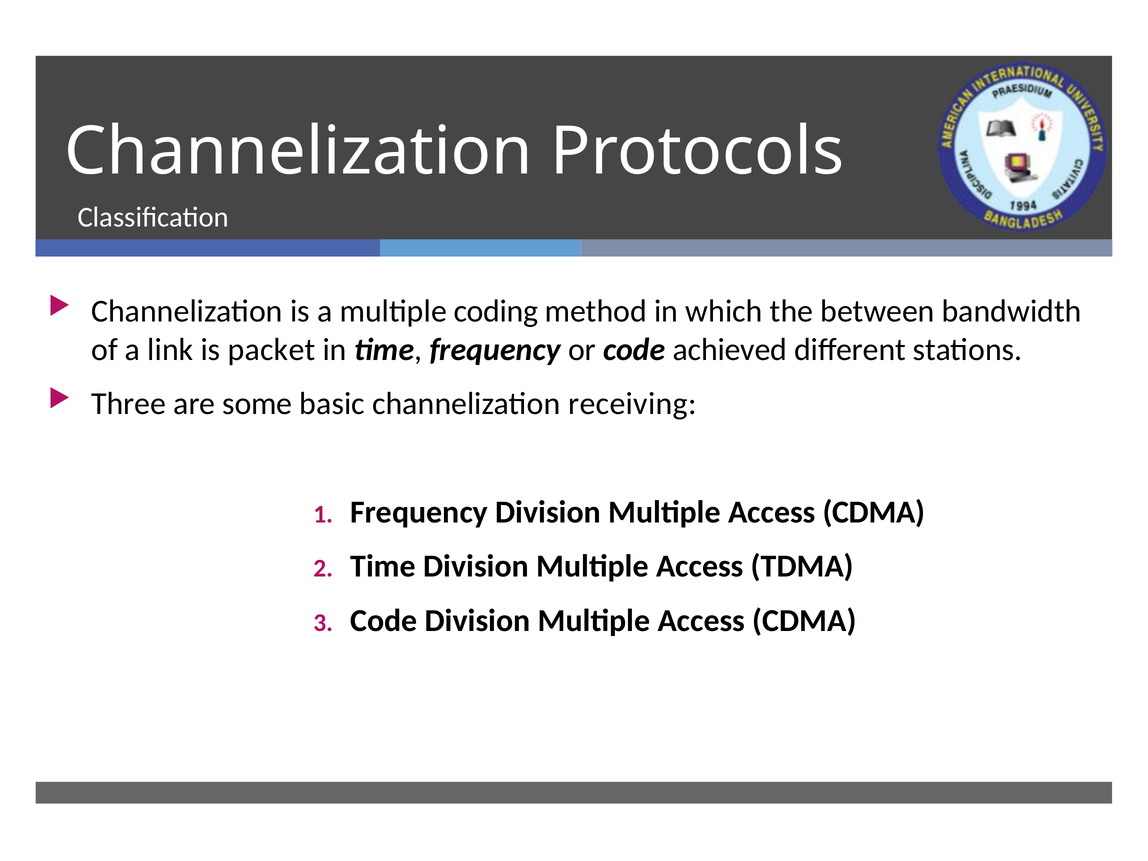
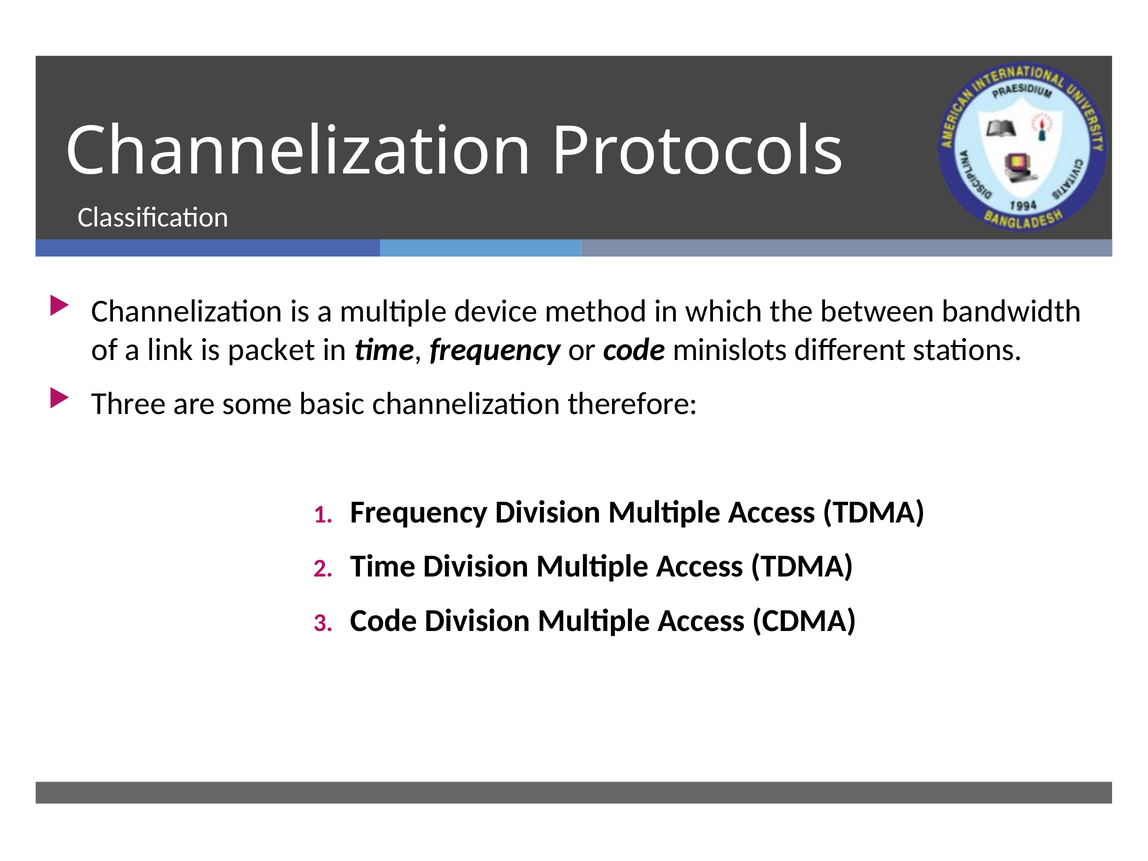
coding: coding -> device
achieved: achieved -> minislots
receiving: receiving -> therefore
CDMA at (874, 512): CDMA -> TDMA
